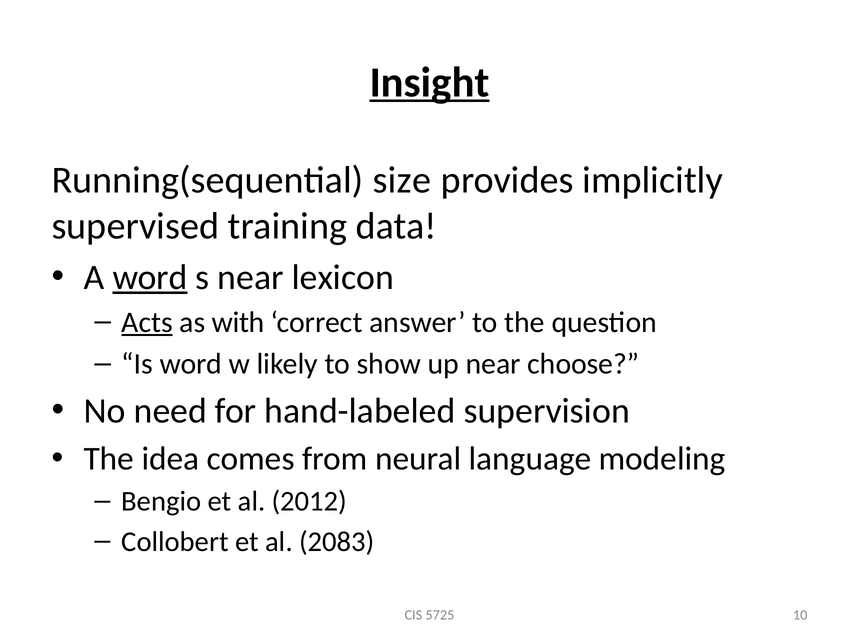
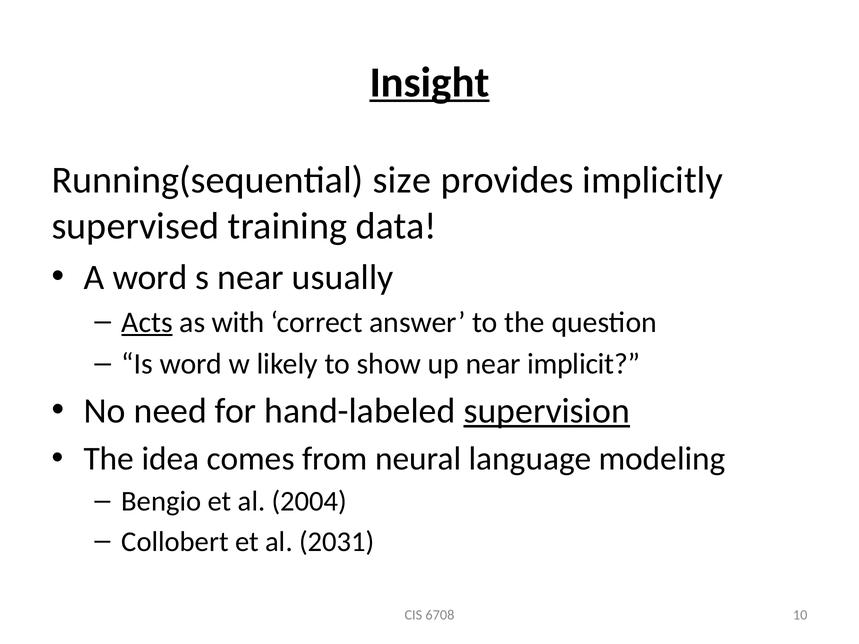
word at (150, 277) underline: present -> none
lexicon: lexicon -> usually
choose: choose -> implicit
supervision underline: none -> present
2012: 2012 -> 2004
2083: 2083 -> 2031
5725: 5725 -> 6708
